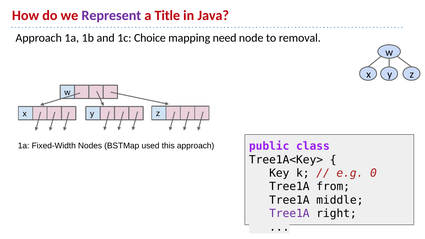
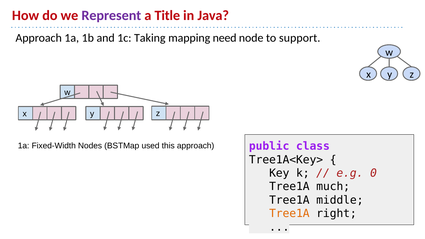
Choice: Choice -> Taking
removal: removal -> support
from: from -> much
Tree1A at (289, 214) colour: purple -> orange
